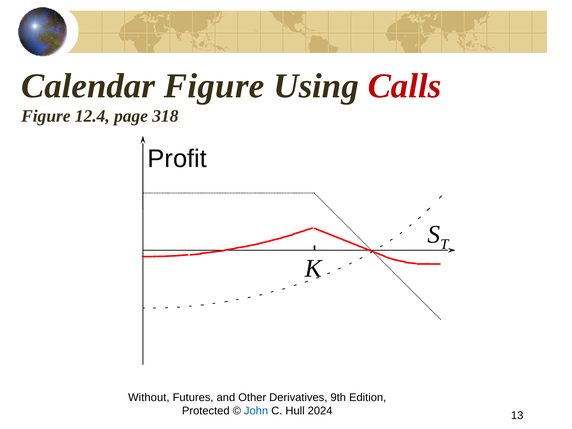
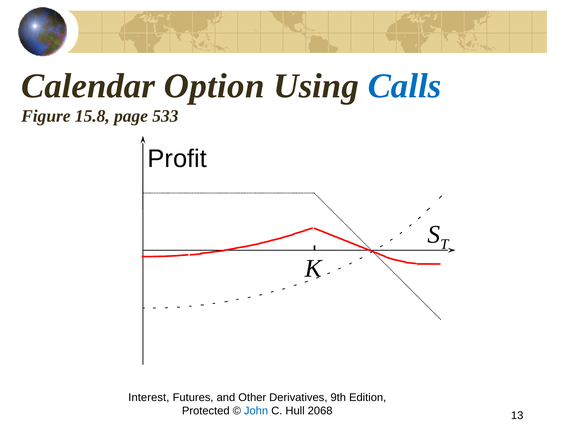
Calendar Figure: Figure -> Option
Calls colour: red -> blue
12.4: 12.4 -> 15.8
318: 318 -> 533
Without: Without -> Interest
2024: 2024 -> 2068
